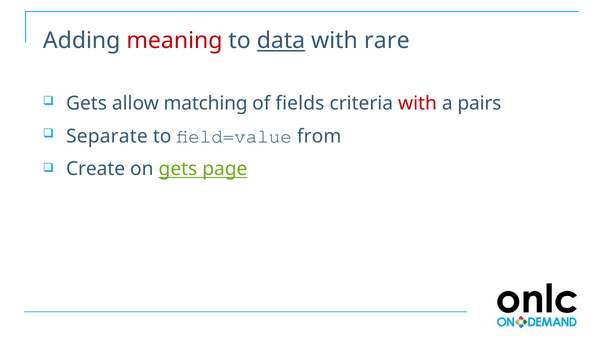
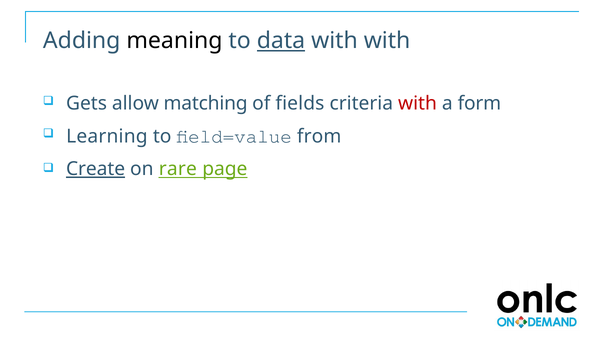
meaning colour: red -> black
with rare: rare -> with
pairs: pairs -> form
Separate: Separate -> Learning
Create underline: none -> present
on gets: gets -> rare
